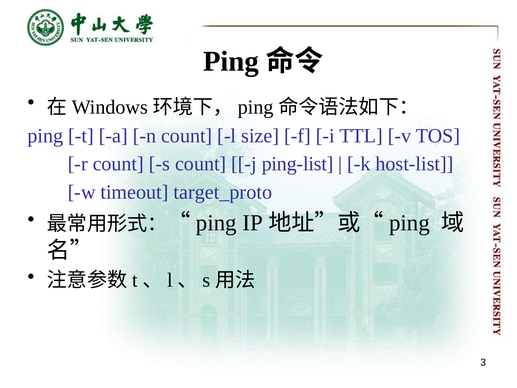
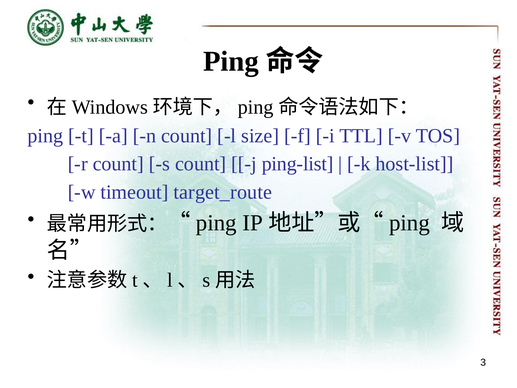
target_proto: target_proto -> target_route
